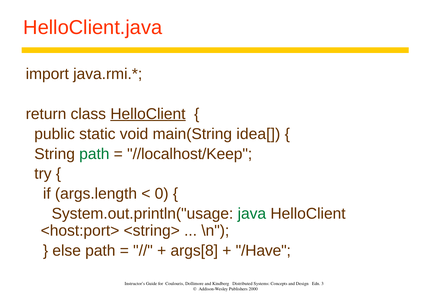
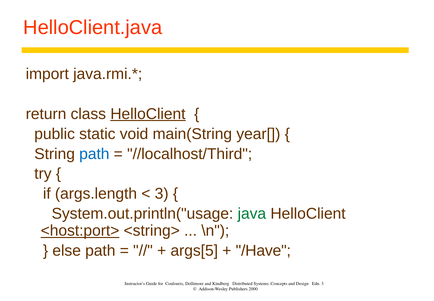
idea[: idea[ -> year[
path at (94, 154) colour: green -> blue
//localhost/Keep: //localhost/Keep -> //localhost/Third
0 at (162, 193): 0 -> 3
<host:port> underline: none -> present
args[8: args[8 -> args[5
